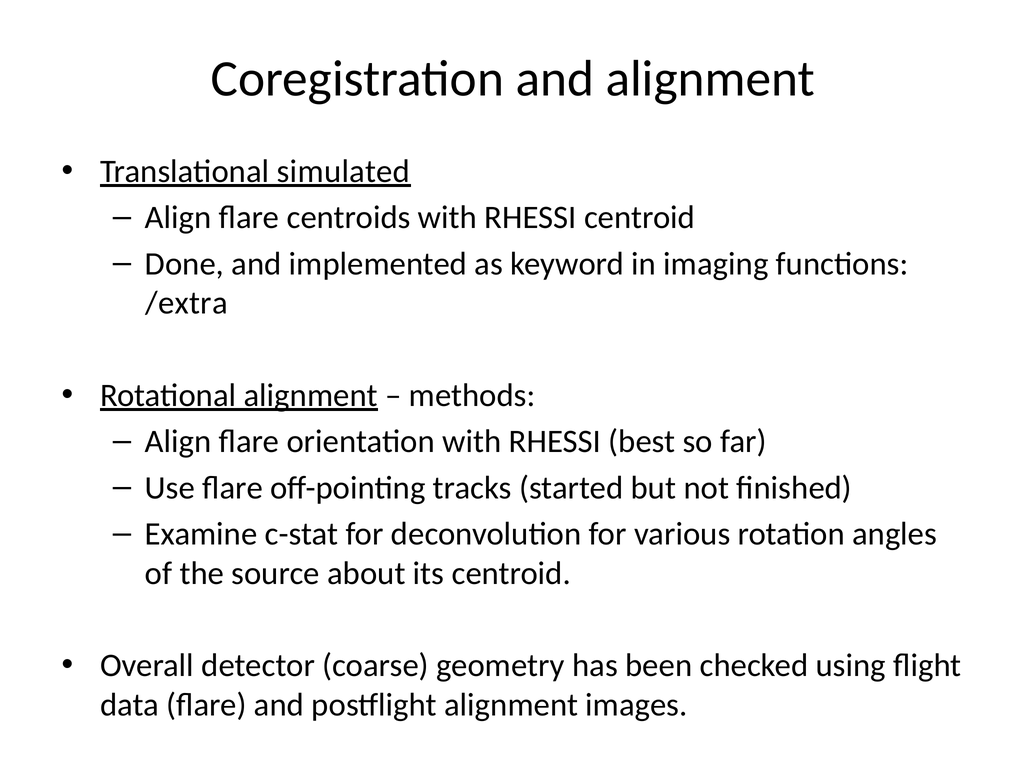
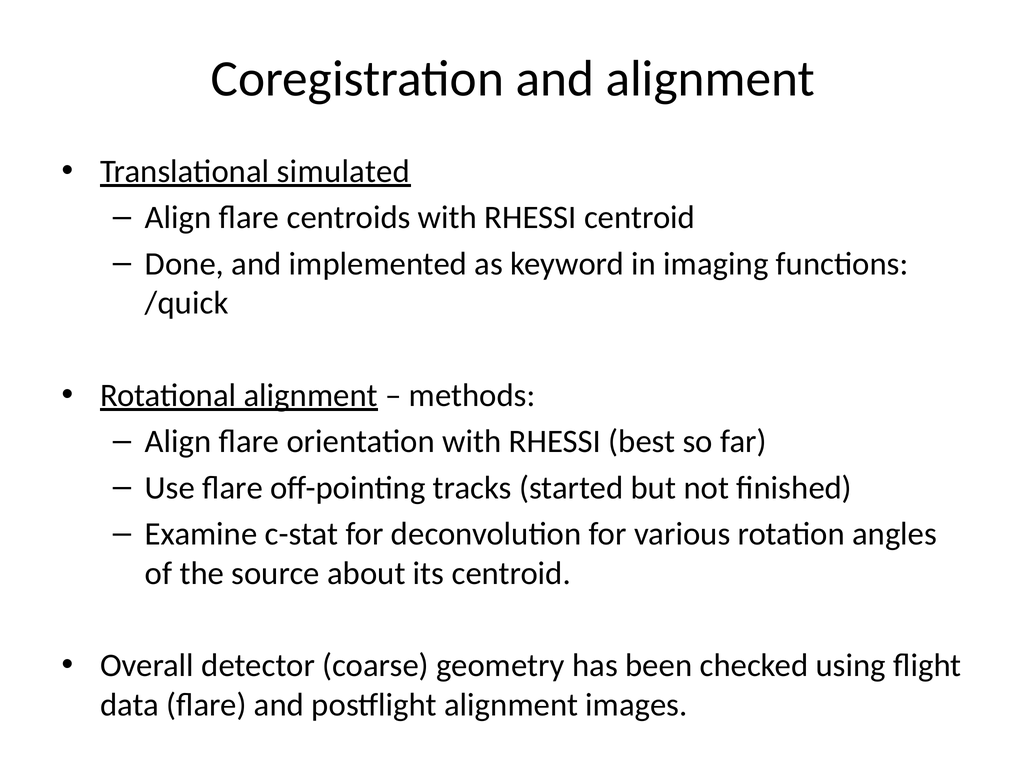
/extra: /extra -> /quick
